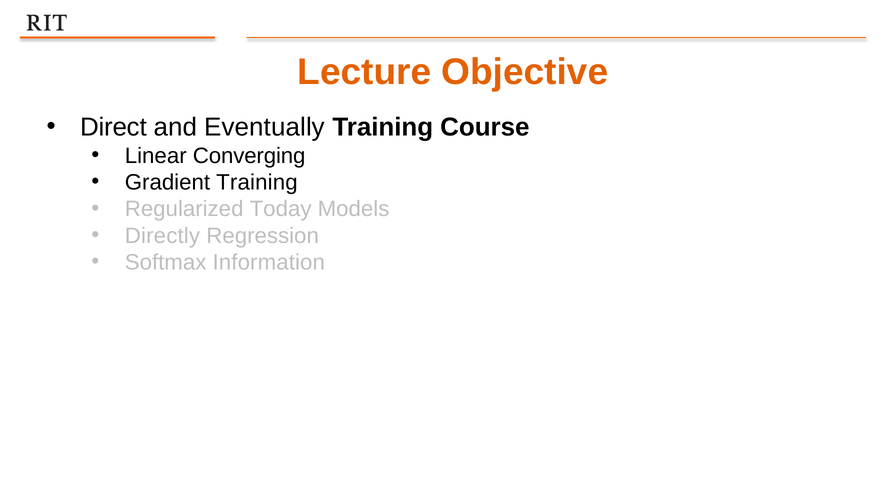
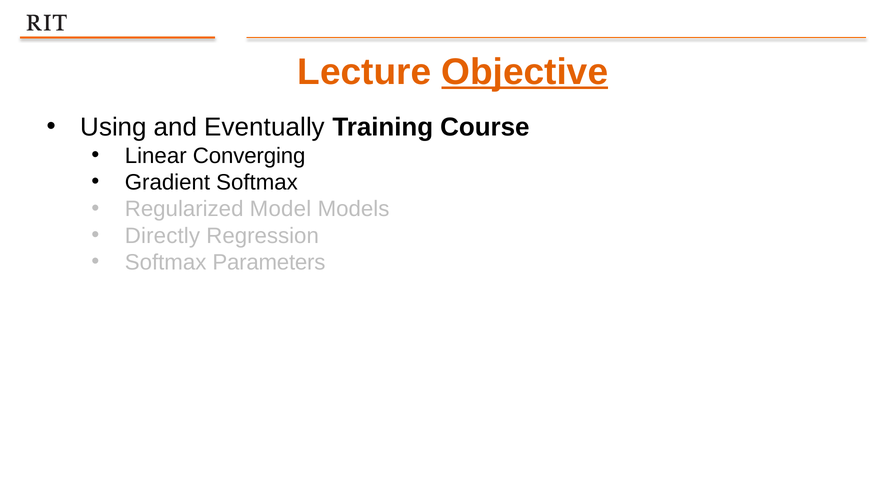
Objective underline: none -> present
Direct: Direct -> Using
Gradient Training: Training -> Softmax
Today: Today -> Model
Information: Information -> Parameters
